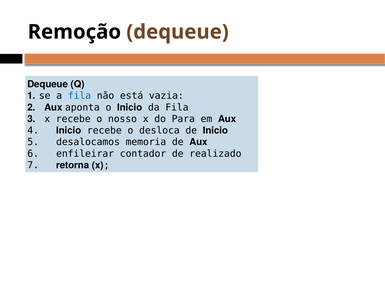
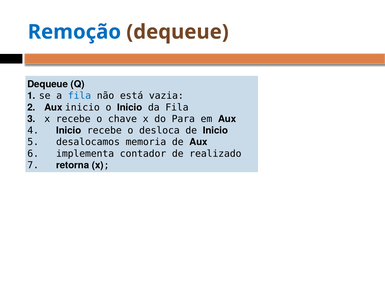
Remoção colour: black -> blue
Aux aponta: aponta -> inicio
nosso: nosso -> chave
enfileirar: enfileirar -> implementa
